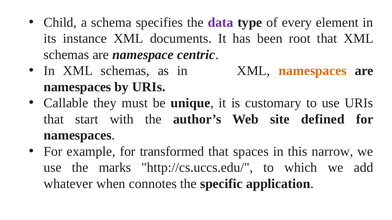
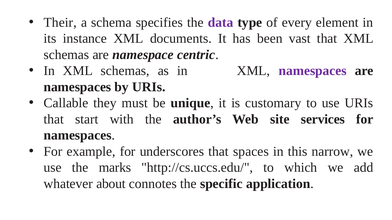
Child: Child -> Their
root: root -> vast
namespaces at (313, 71) colour: orange -> purple
defined: defined -> services
transformed: transformed -> underscores
when: when -> about
